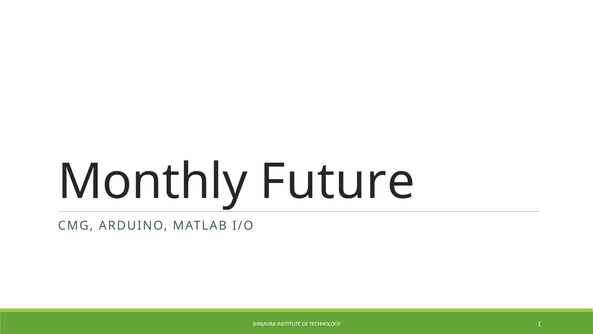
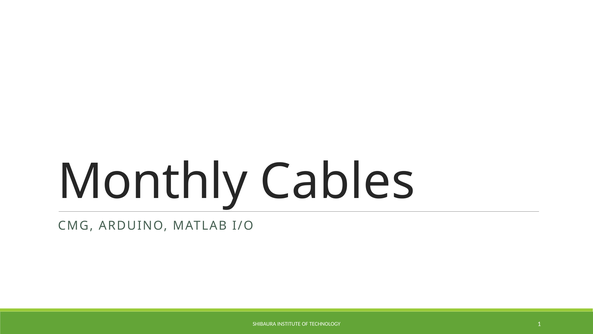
Future: Future -> Cables
